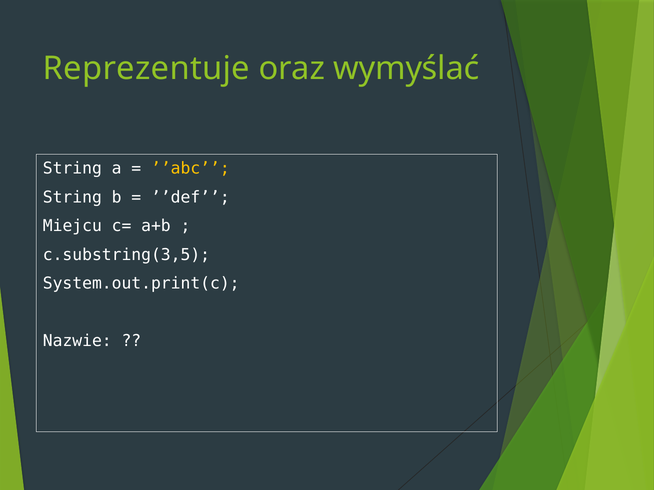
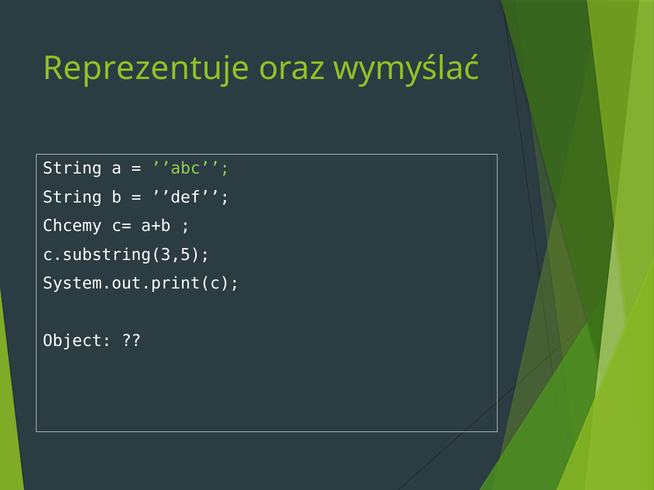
’’abc colour: yellow -> light green
Miejcu: Miejcu -> Chcemy
Nazwie: Nazwie -> Object
